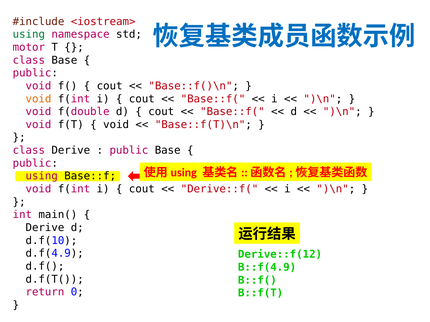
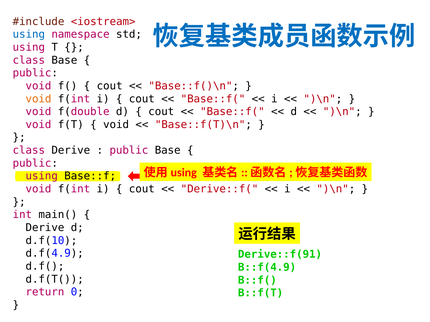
using at (29, 34) colour: green -> blue
motor at (29, 47): motor -> using
Derive::f(12: Derive::f(12 -> Derive::f(91
